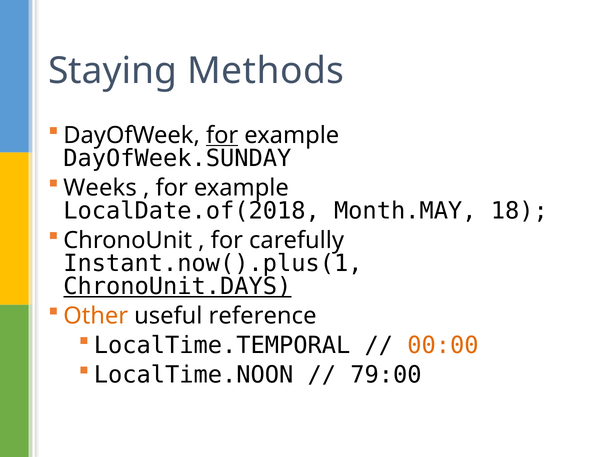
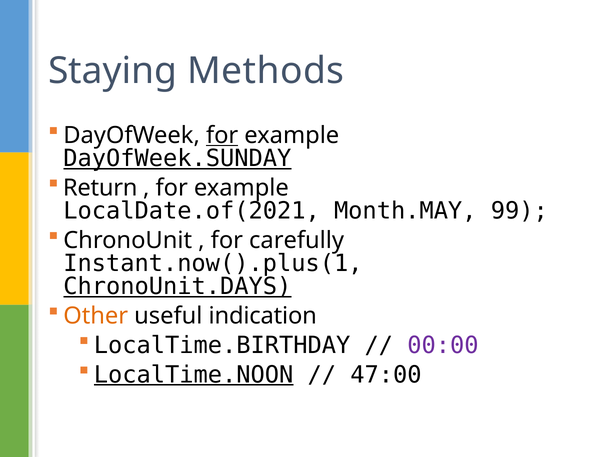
DayOfWeek.SUNDAY underline: none -> present
Weeks: Weeks -> Return
LocalDate.of(2018: LocalDate.of(2018 -> LocalDate.of(2021
18: 18 -> 99
reference: reference -> indication
LocalTime.TEMPORAL: LocalTime.TEMPORAL -> LocalTime.BIRTHDAY
00:00 colour: orange -> purple
LocalTime.NOON underline: none -> present
79:00: 79:00 -> 47:00
